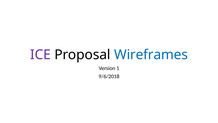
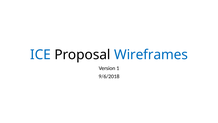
ICE colour: purple -> blue
